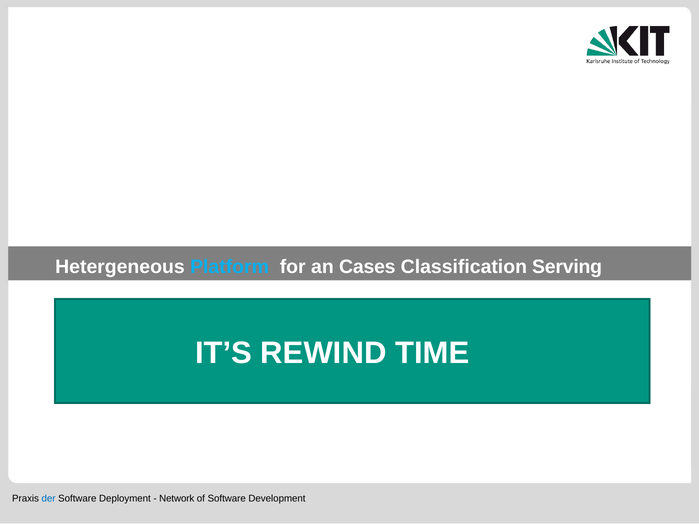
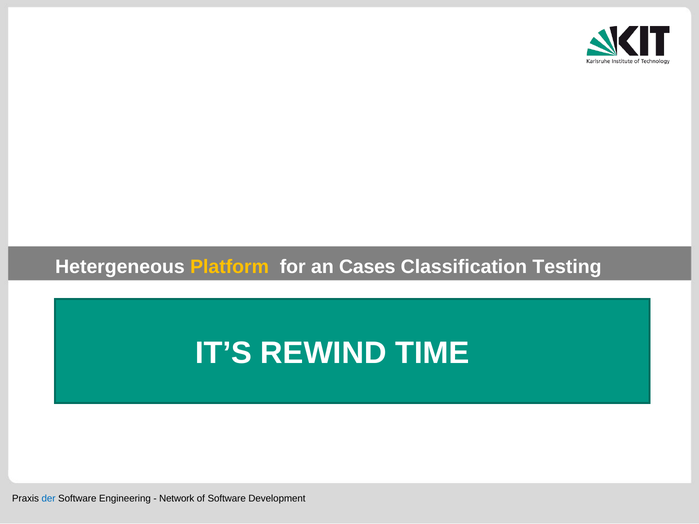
Platform colour: light blue -> yellow
Serving: Serving -> Testing
Deployment: Deployment -> Engineering
